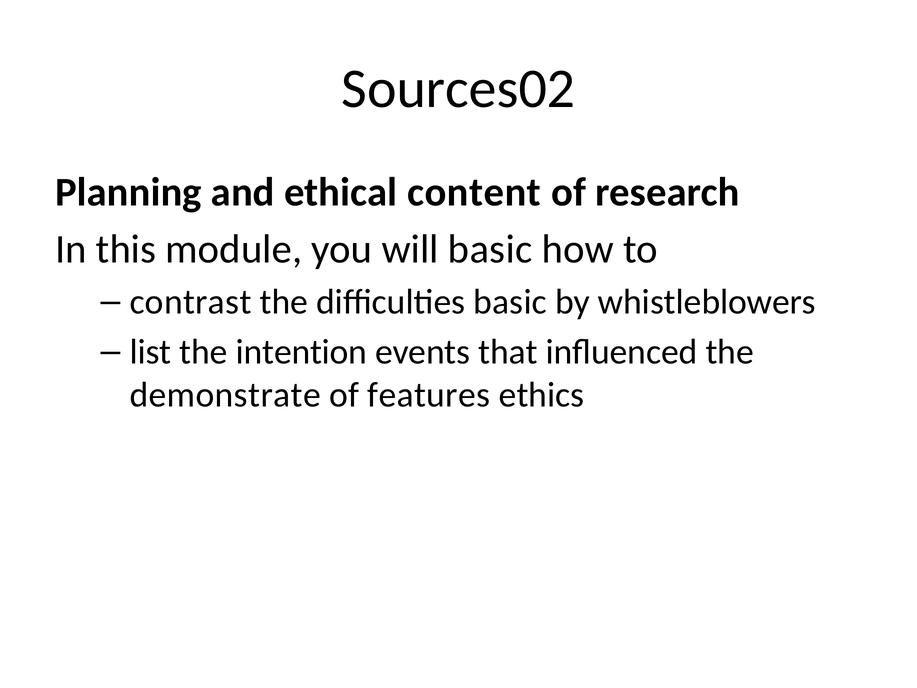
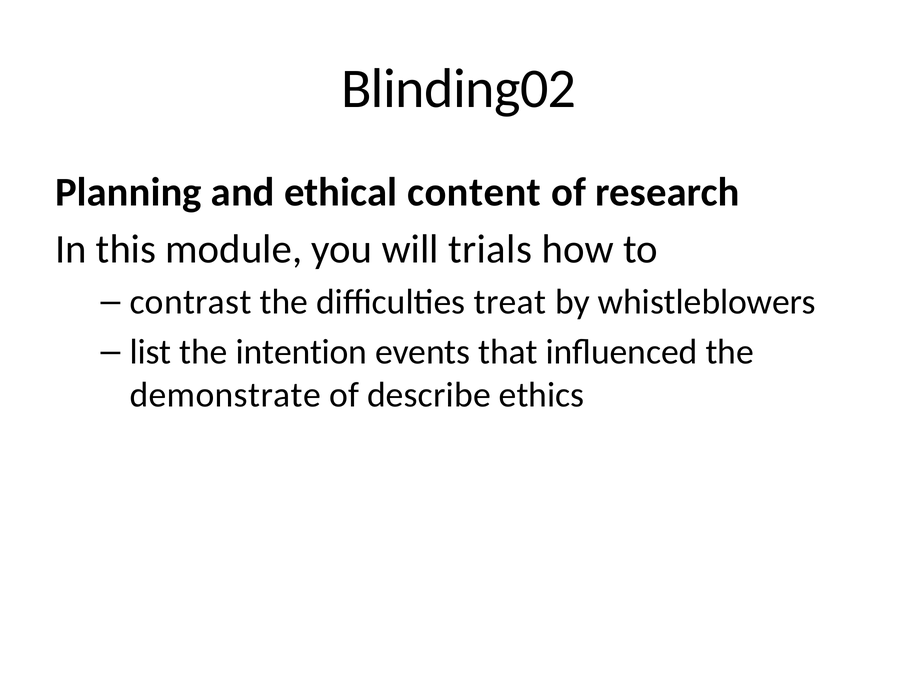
Sources02: Sources02 -> Blinding02
will basic: basic -> trials
difficulties basic: basic -> treat
features: features -> describe
